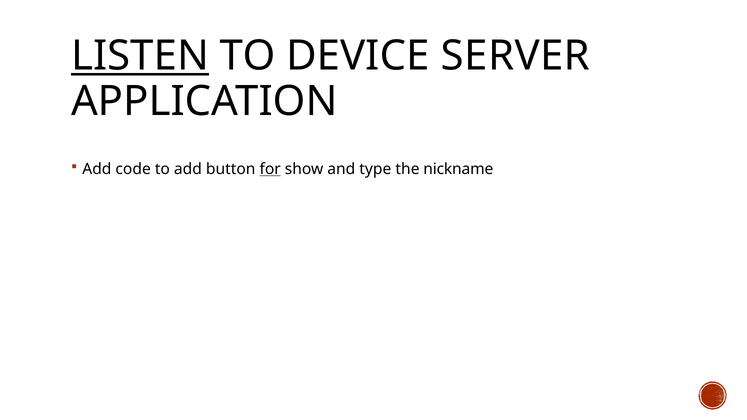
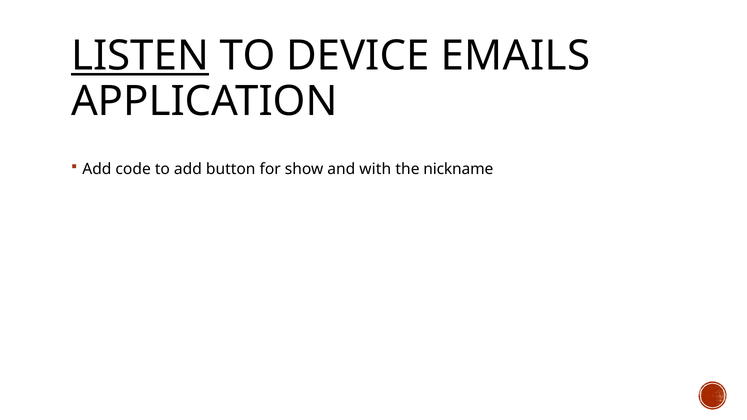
SERVER: SERVER -> EMAILS
for underline: present -> none
type: type -> with
